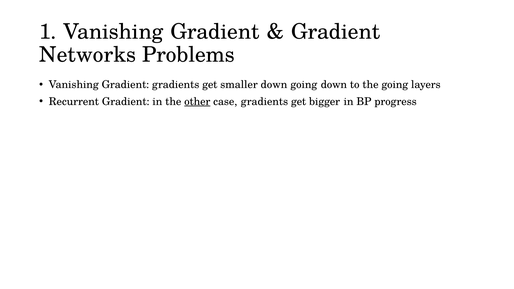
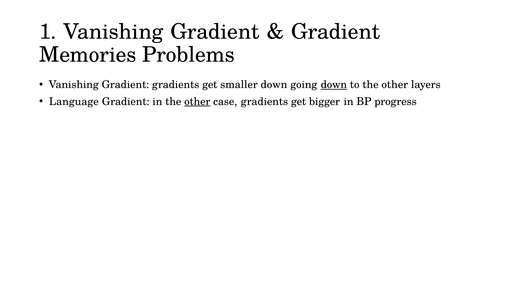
Networks: Networks -> Memories
down at (334, 85) underline: none -> present
to the going: going -> other
Recurrent: Recurrent -> Language
